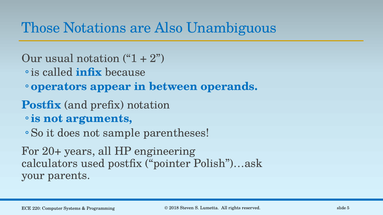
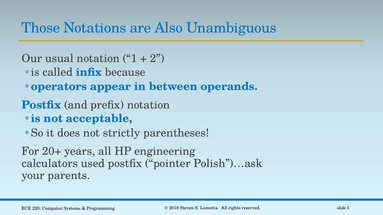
arguments: arguments -> acceptable
sample: sample -> strictly
